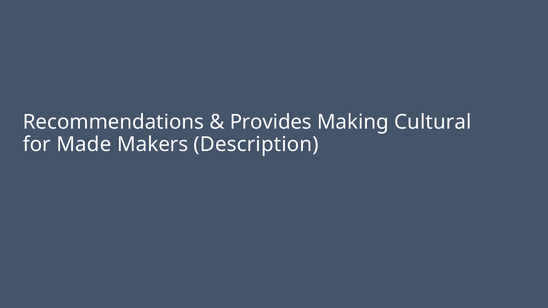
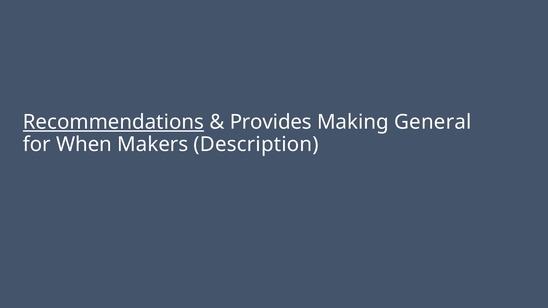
Recommendations underline: none -> present
Cultural: Cultural -> General
Made: Made -> When
